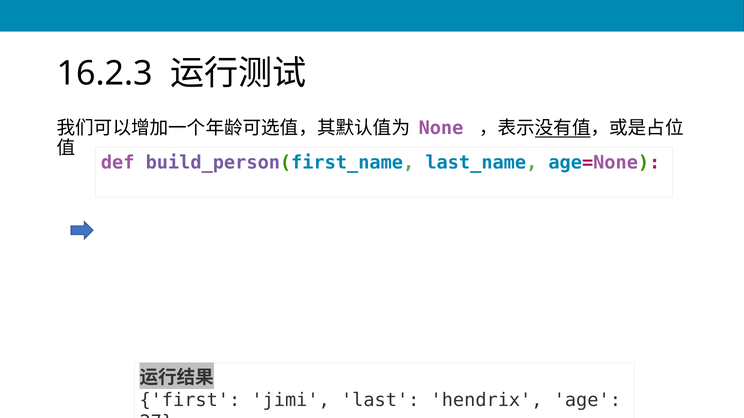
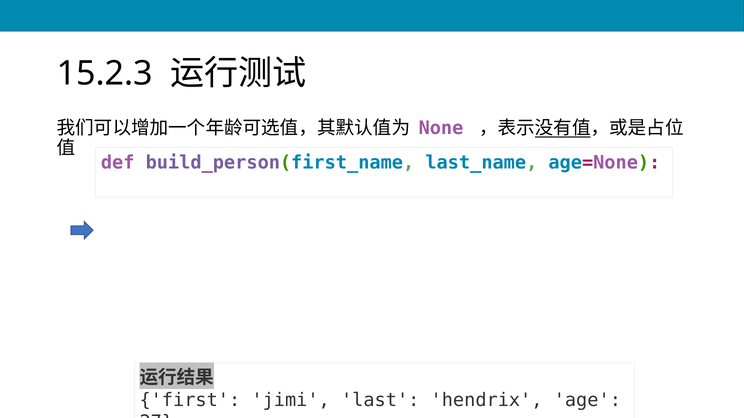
16.2.3: 16.2.3 -> 15.2.3
